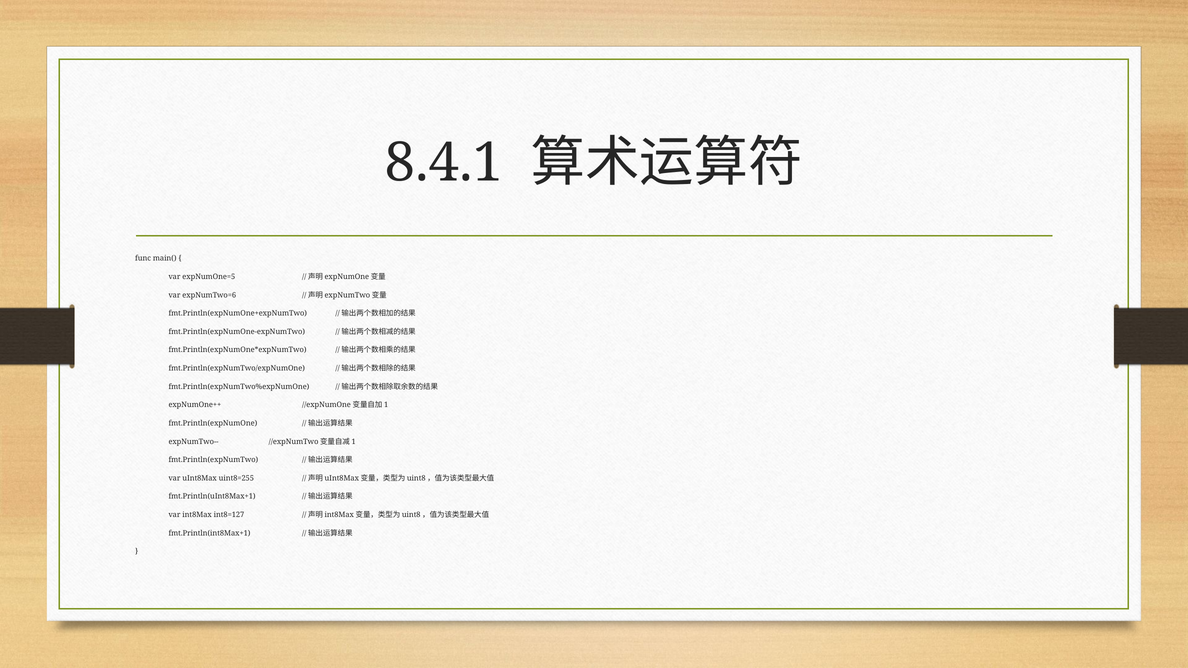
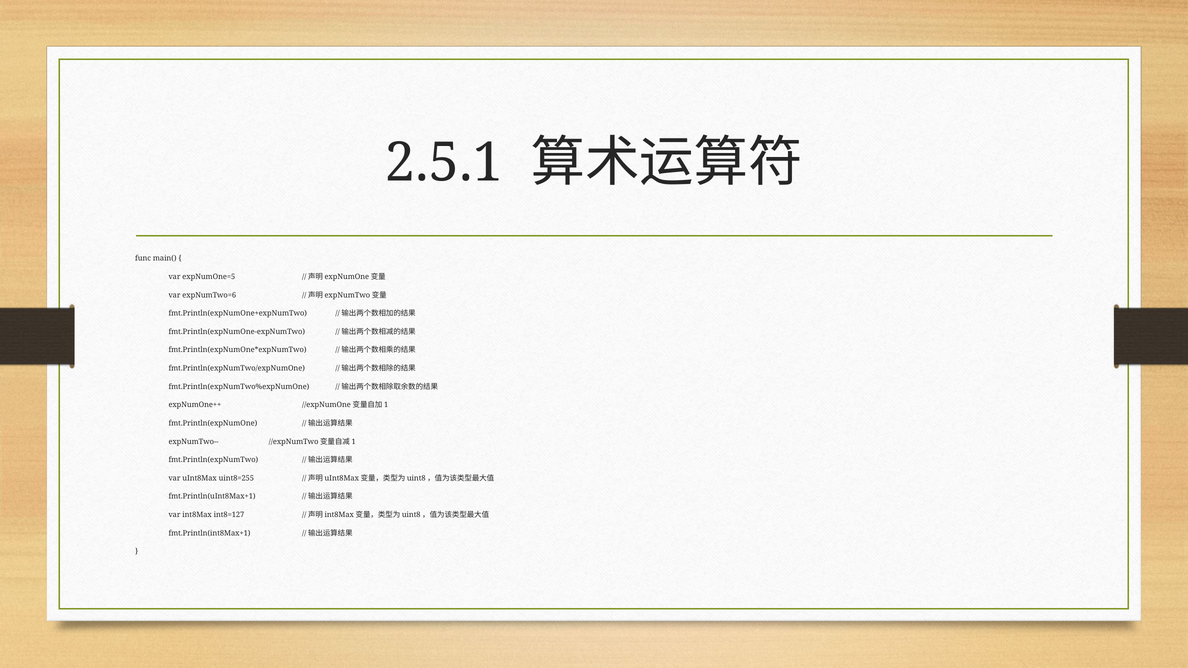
8.4.1: 8.4.1 -> 2.5.1
